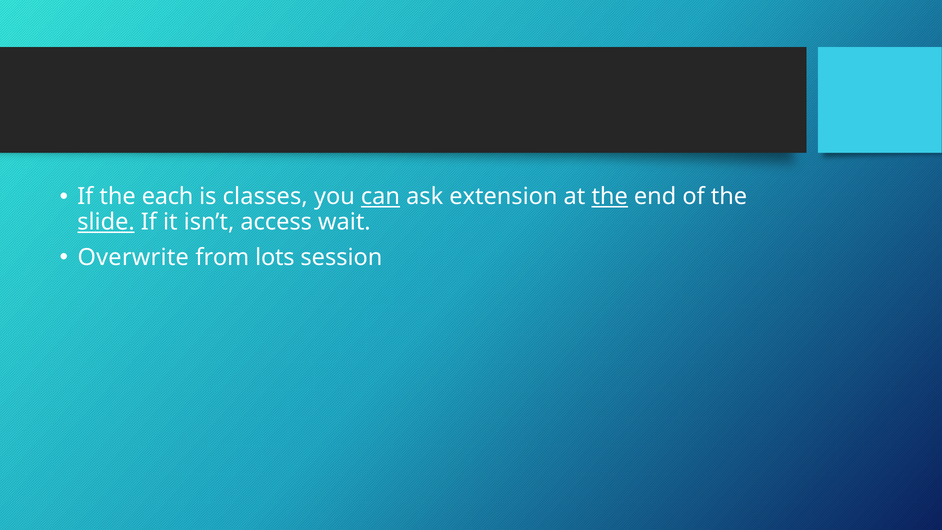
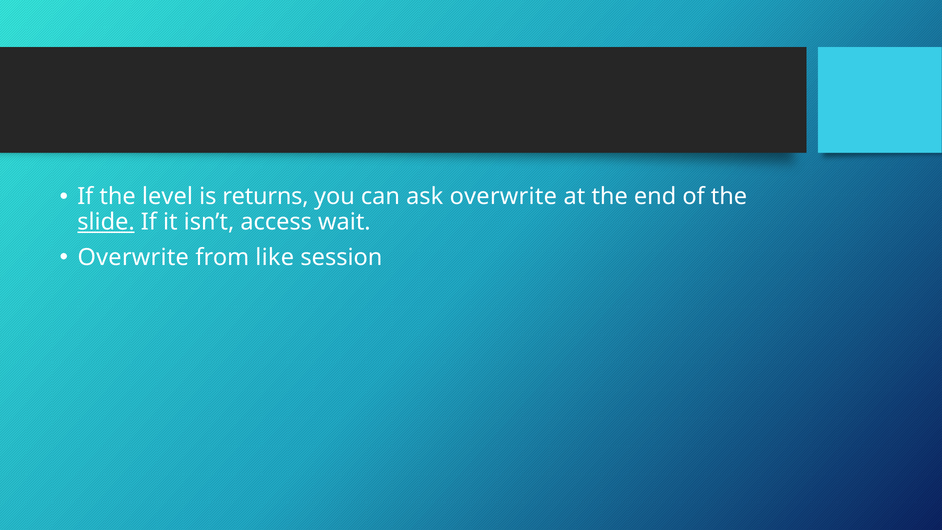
each: each -> level
classes: classes -> returns
can underline: present -> none
ask extension: extension -> overwrite
the at (610, 197) underline: present -> none
lots: lots -> like
